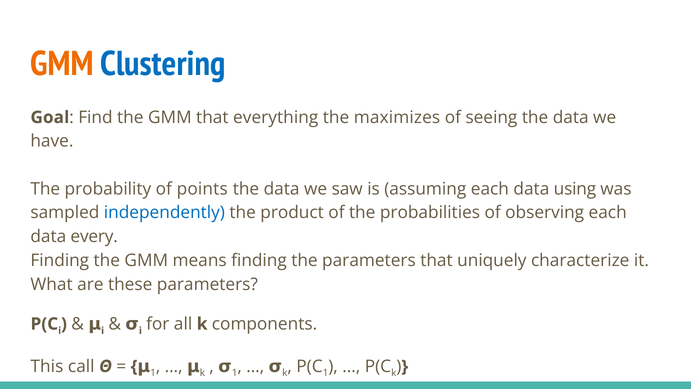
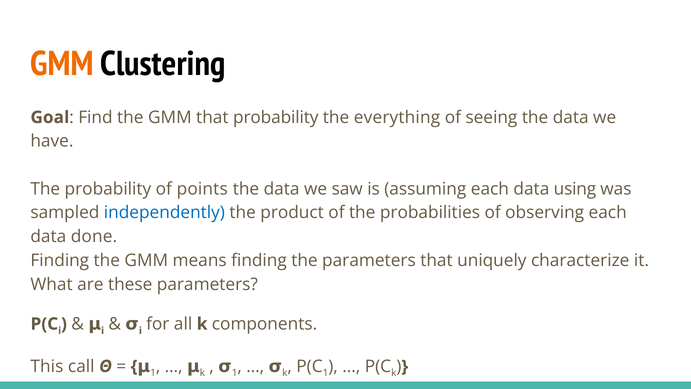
Clustering colour: blue -> black
that everything: everything -> probability
maximizes: maximizes -> everything
every: every -> done
